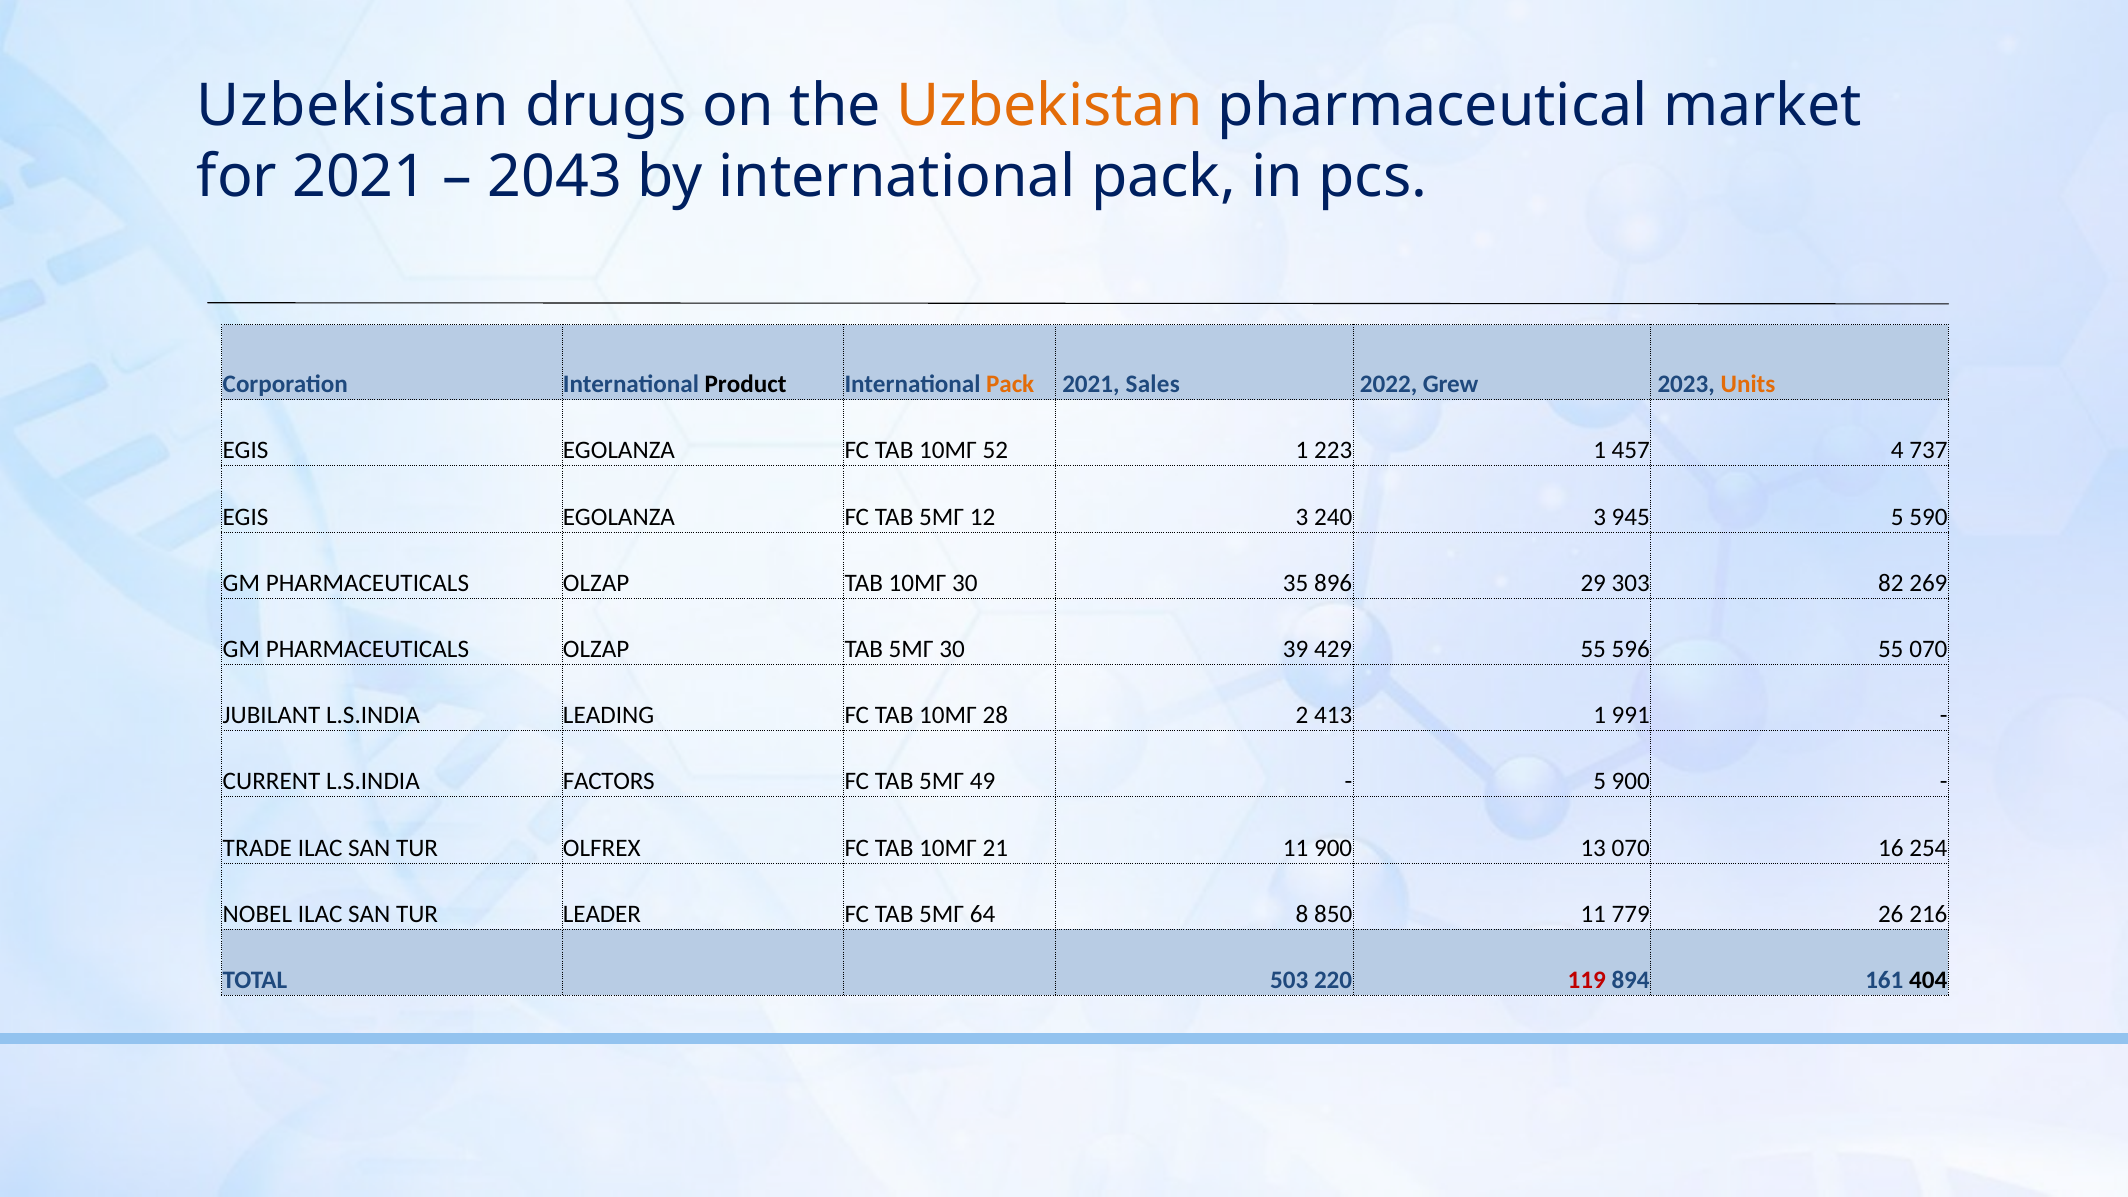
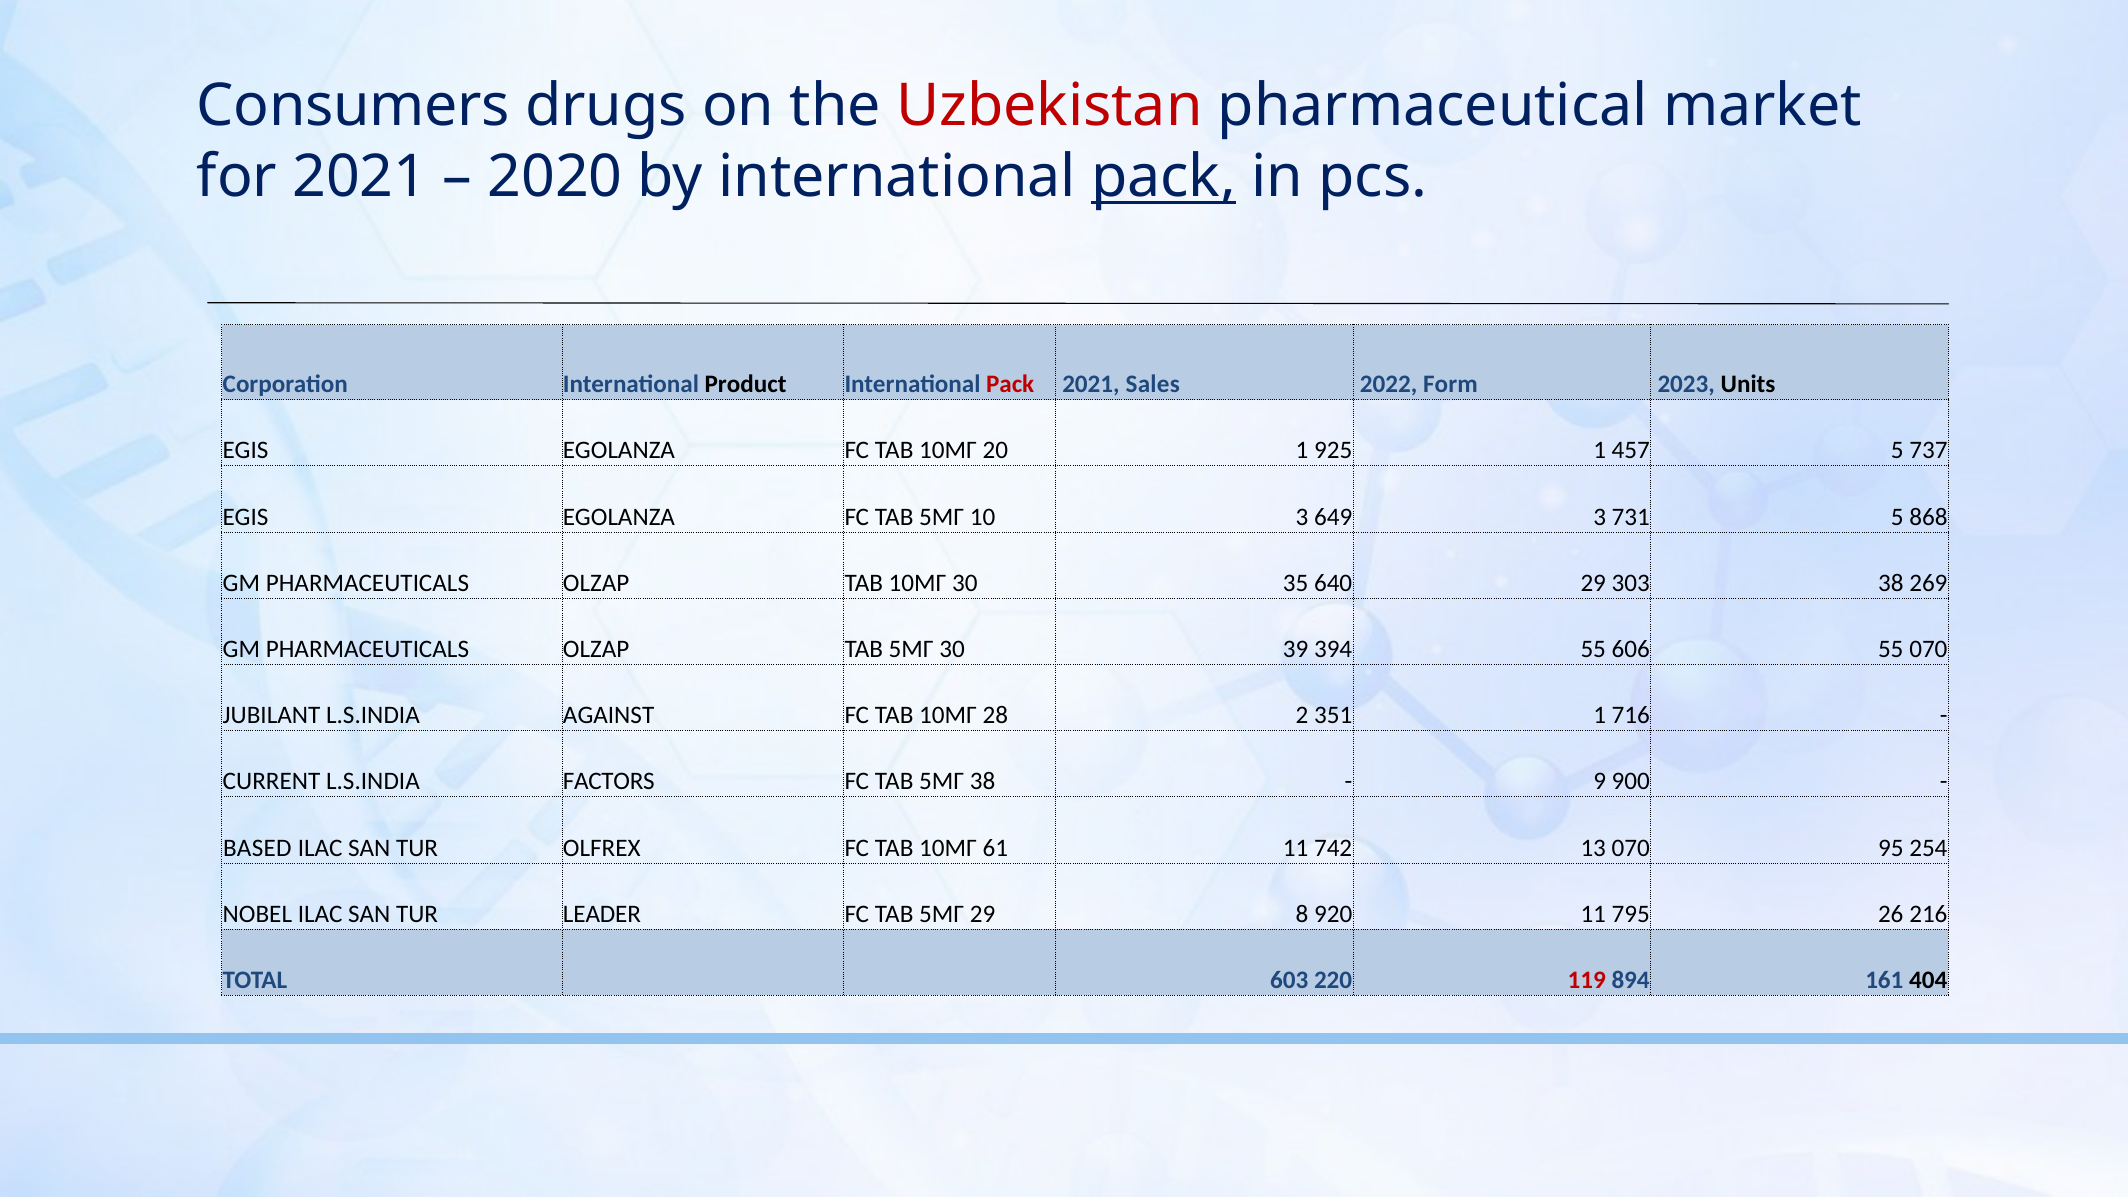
Uzbekistan at (353, 106): Uzbekistan -> Consumers
Uzbekistan at (1049, 106) colour: orange -> red
2043: 2043 -> 2020
pack at (1164, 177) underline: none -> present
Pack at (1010, 385) colour: orange -> red
Grew: Grew -> Form
Units colour: orange -> black
52: 52 -> 20
223: 223 -> 925
457 4: 4 -> 5
12: 12 -> 10
240: 240 -> 649
945: 945 -> 731
590: 590 -> 868
896: 896 -> 640
303 82: 82 -> 38
429: 429 -> 394
596: 596 -> 606
LEADING: LEADING -> AGAINST
413: 413 -> 351
991: 991 -> 716
5МГ 49: 49 -> 38
5 at (1600, 782): 5 -> 9
TRADE: TRADE -> BASED
21: 21 -> 61
11 900: 900 -> 742
16: 16 -> 95
5МГ 64: 64 -> 29
850: 850 -> 920
779: 779 -> 795
503: 503 -> 603
